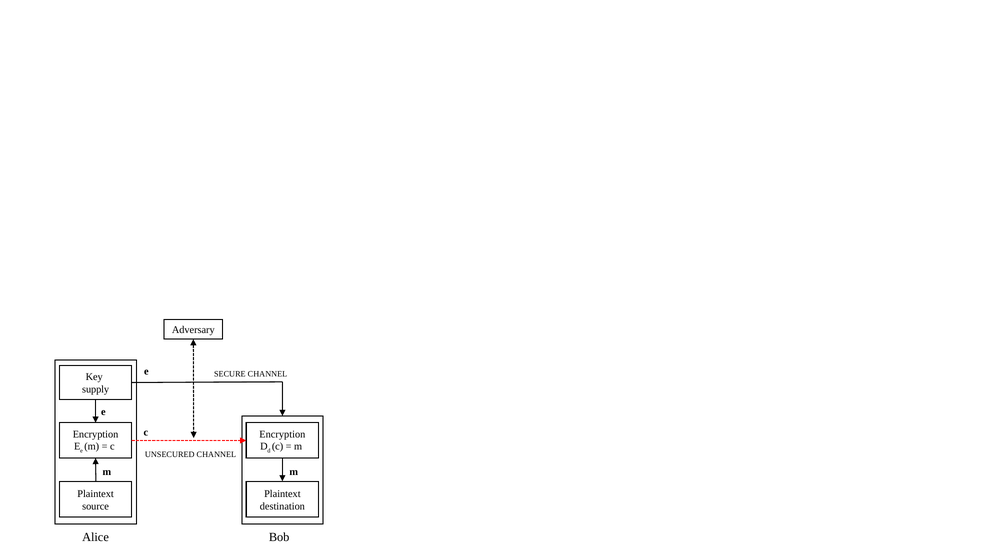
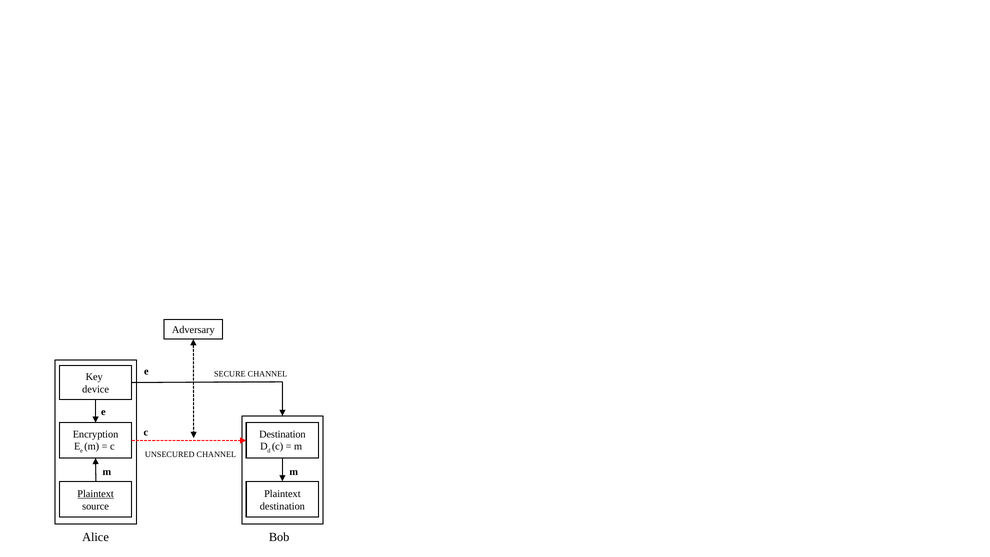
supply: supply -> device
Encryption at (282, 434): Encryption -> Destination
Plaintext at (96, 494) underline: none -> present
